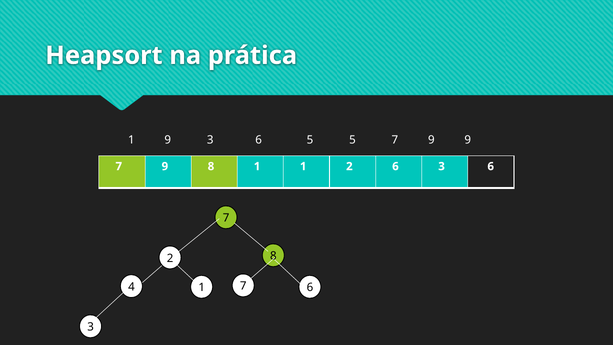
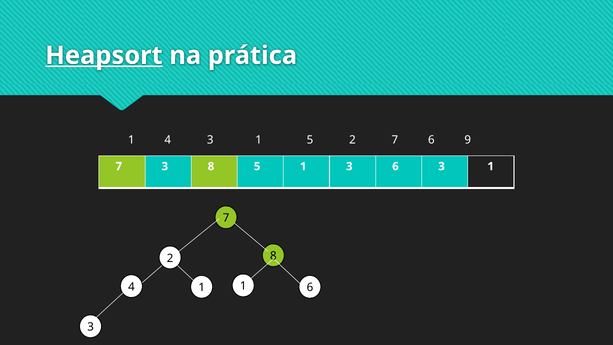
Heapsort underline: none -> present
1 9: 9 -> 4
6 at (259, 140): 6 -> 1
5 5: 5 -> 2
9 at (431, 140): 9 -> 6
9 at (165, 166): 9 -> 3
8 1: 1 -> 5
1 2: 2 -> 3
6 3 6: 6 -> 1
7 at (243, 286): 7 -> 1
